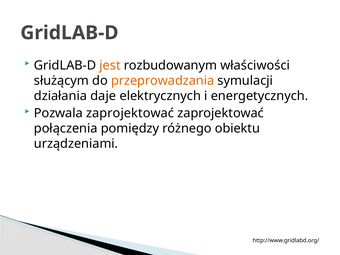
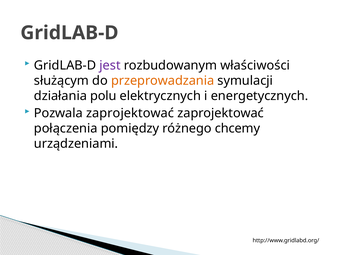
jest colour: orange -> purple
daje: daje -> polu
obiektu: obiektu -> chcemy
